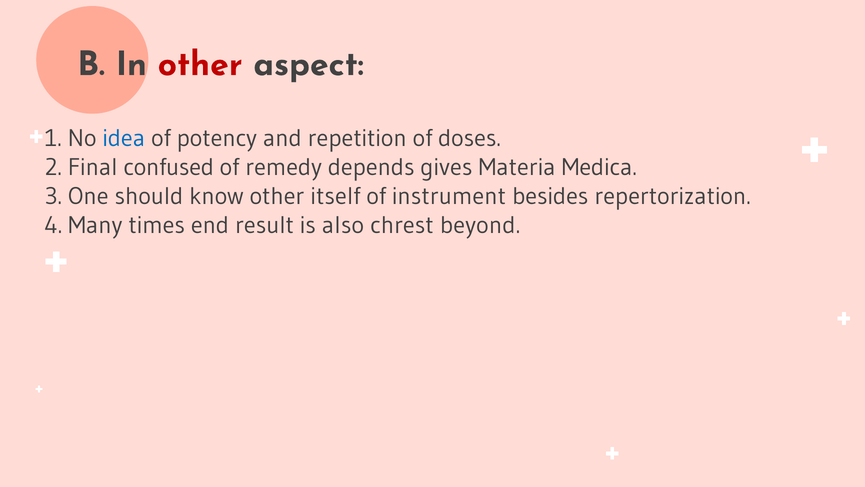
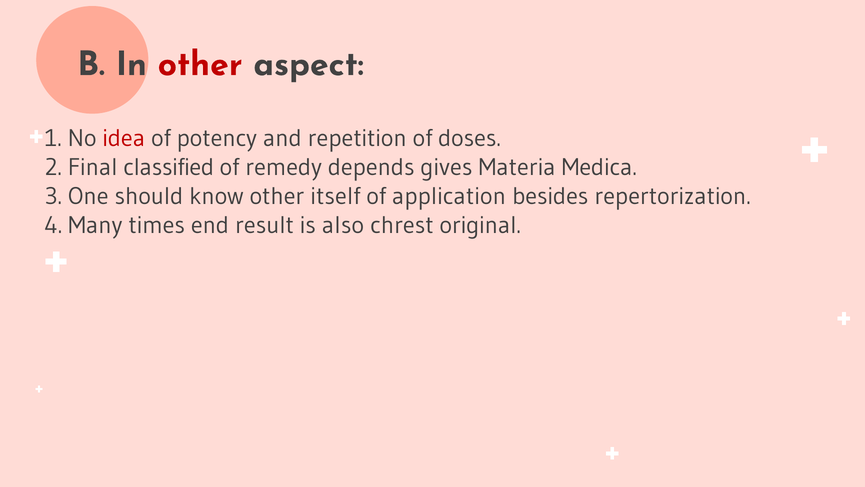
idea colour: blue -> red
confused: confused -> classified
instrument: instrument -> application
beyond: beyond -> original
